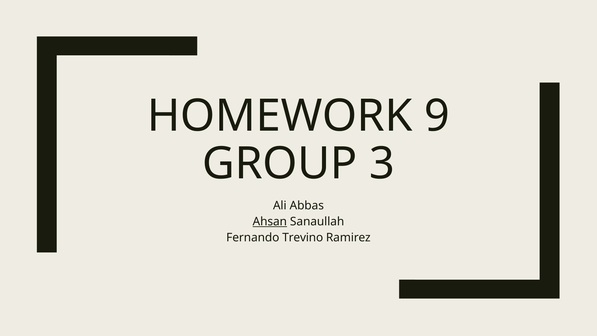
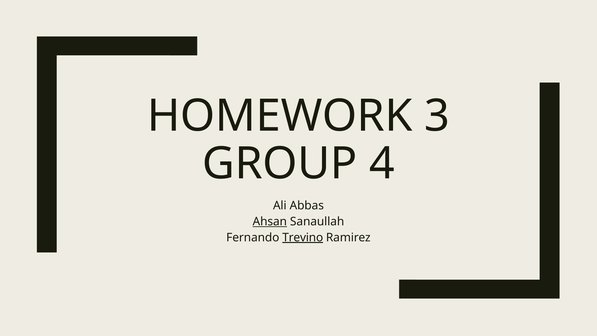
9: 9 -> 3
3: 3 -> 4
Trevino underline: none -> present
